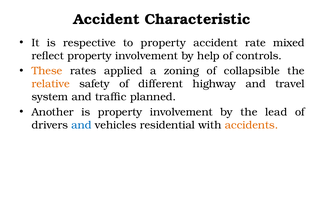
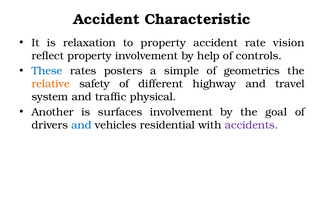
respective: respective -> relaxation
mixed: mixed -> vision
These colour: orange -> blue
applied: applied -> posters
zoning: zoning -> simple
collapsible: collapsible -> geometrics
planned: planned -> physical
is property: property -> surfaces
lead: lead -> goal
accidents colour: orange -> purple
